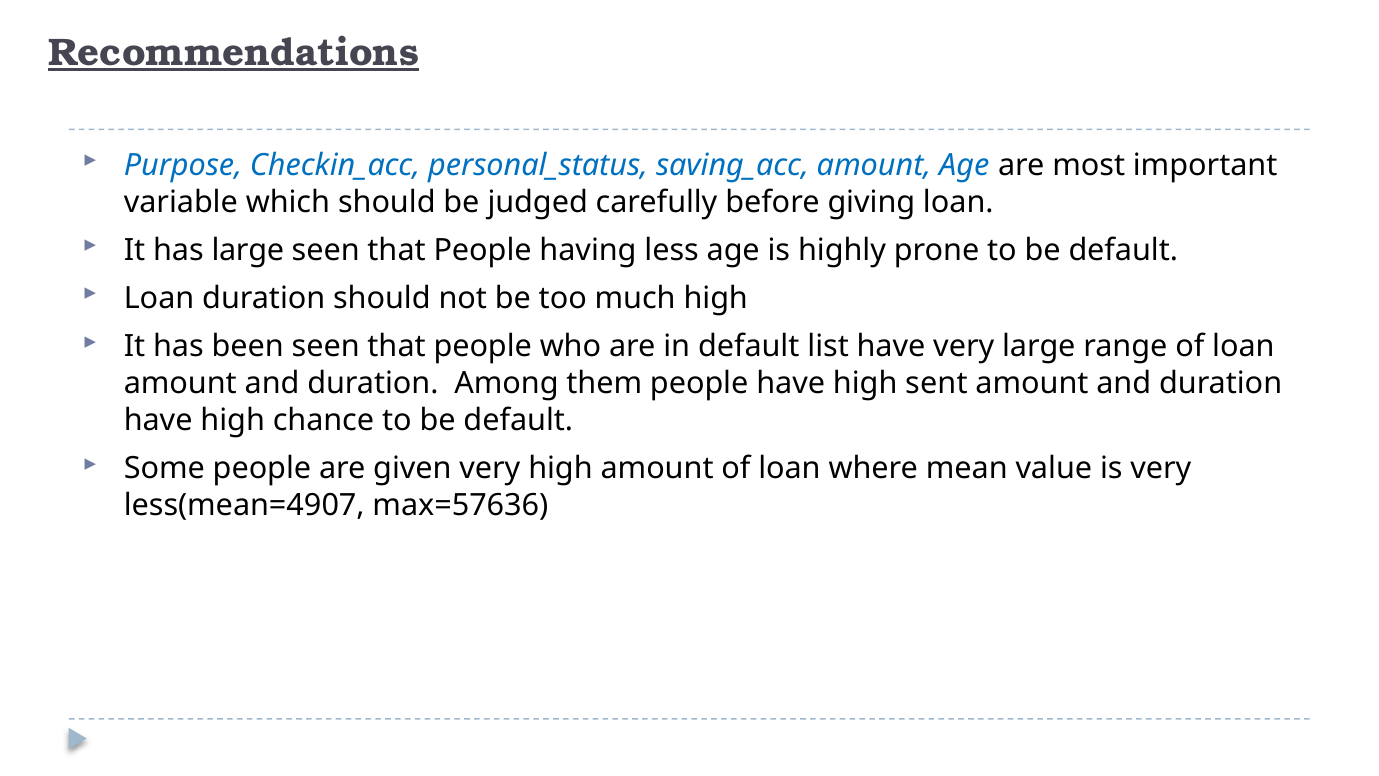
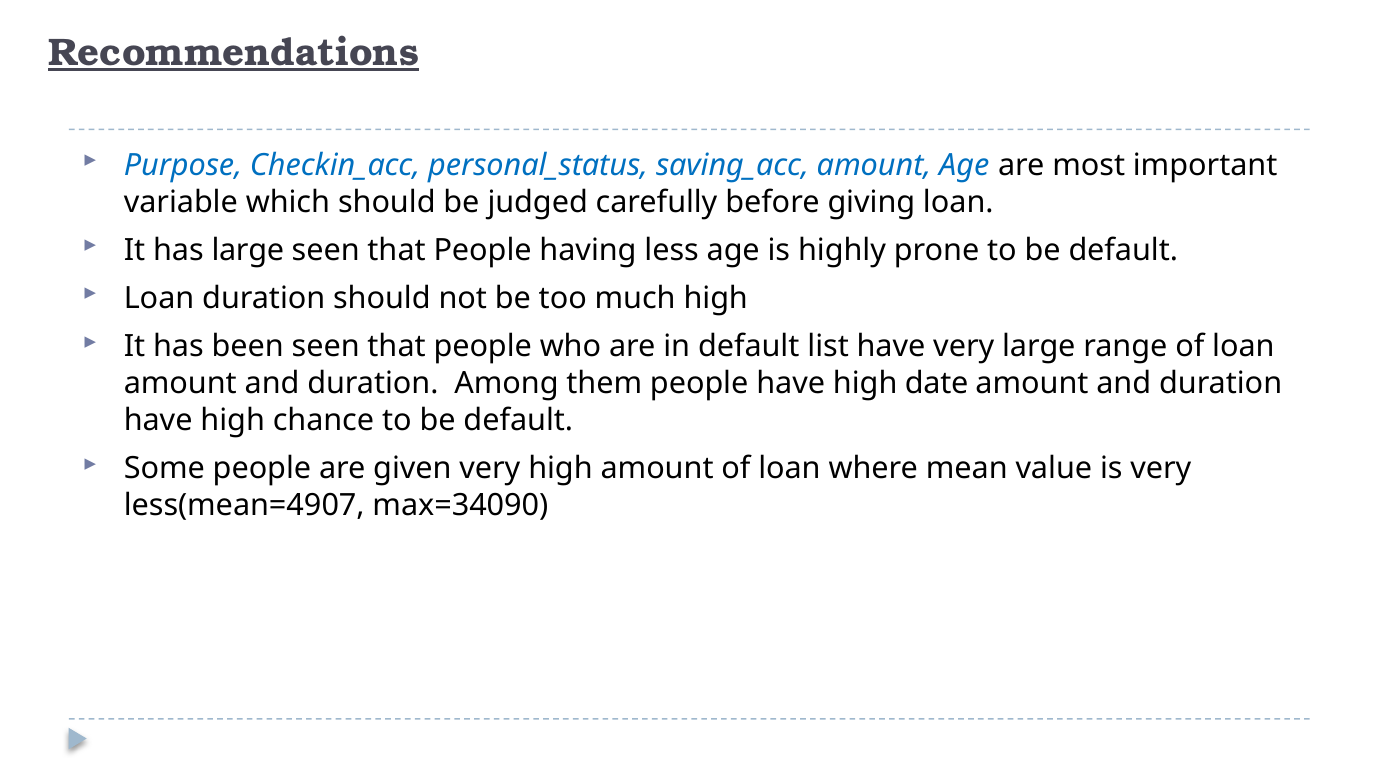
sent: sent -> date
max=57636: max=57636 -> max=34090
